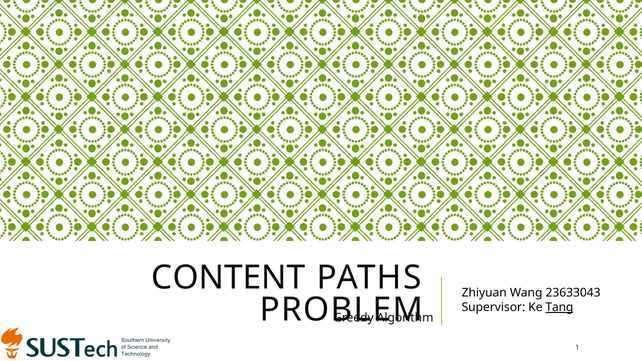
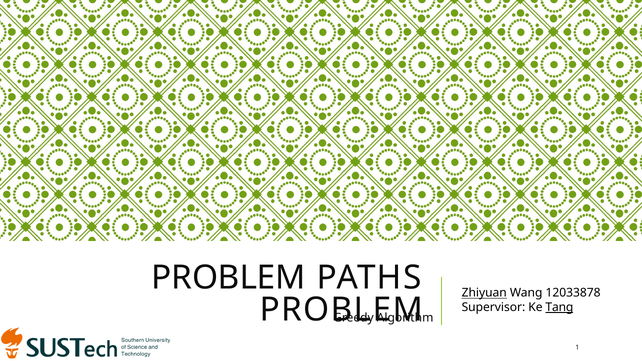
CONTENT at (228, 278): CONTENT -> PROBLEM
Zhiyuan underline: none -> present
23633043: 23633043 -> 12033878
